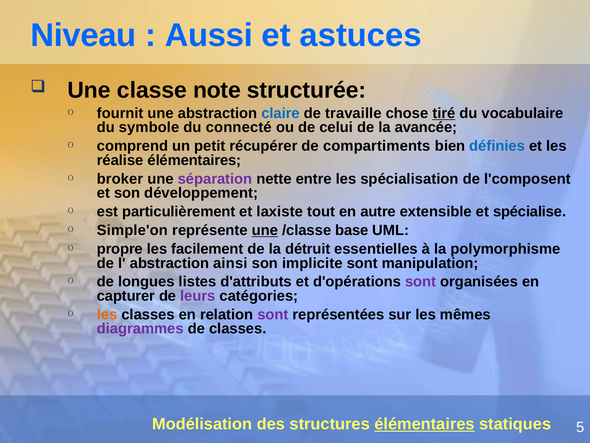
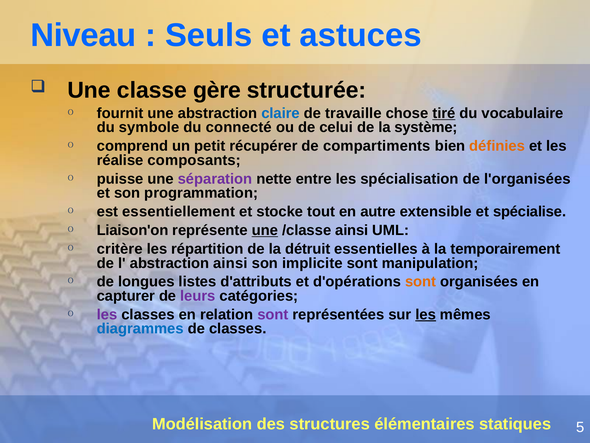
Aussi: Aussi -> Seuls
note: note -> gère
avancée: avancée -> système
définies colour: blue -> orange
réalise élémentaires: élémentaires -> composants
broker: broker -> puisse
l'composent: l'composent -> l'organisées
développement: développement -> programmation
particulièrement: particulièrement -> essentiellement
laxiste: laxiste -> stocke
Simple'on: Simple'on -> Liaison'on
/classe base: base -> ainsi
propre: propre -> critère
facilement: facilement -> répartition
polymorphisme: polymorphisme -> temporairement
sont at (421, 281) colour: purple -> orange
les at (107, 314) colour: orange -> purple
les at (426, 314) underline: none -> present
diagrammes colour: purple -> blue
élémentaires at (424, 424) underline: present -> none
